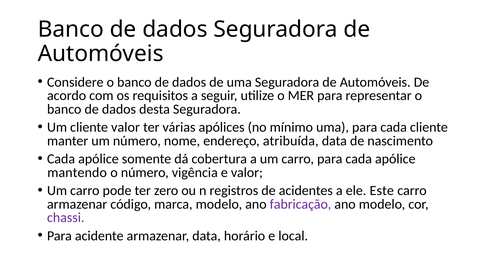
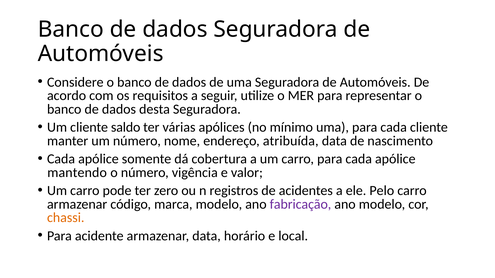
cliente valor: valor -> saldo
Este: Este -> Pelo
chassi colour: purple -> orange
